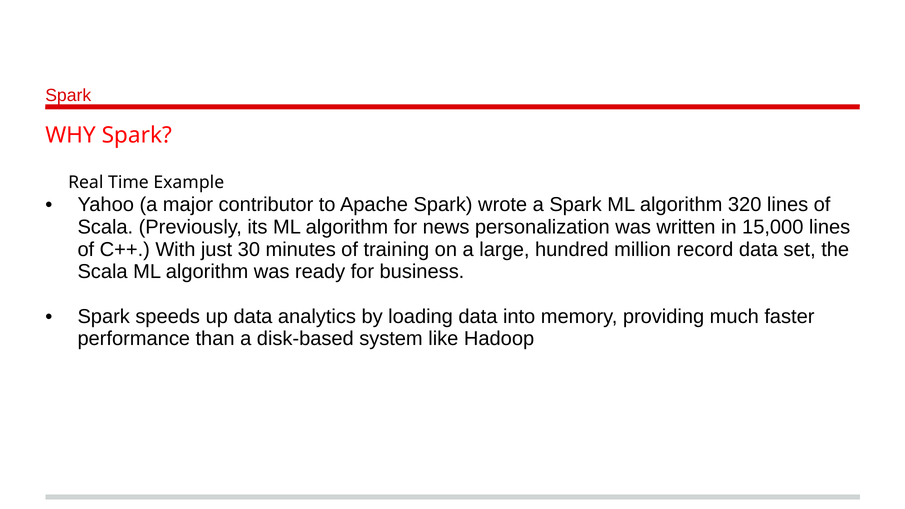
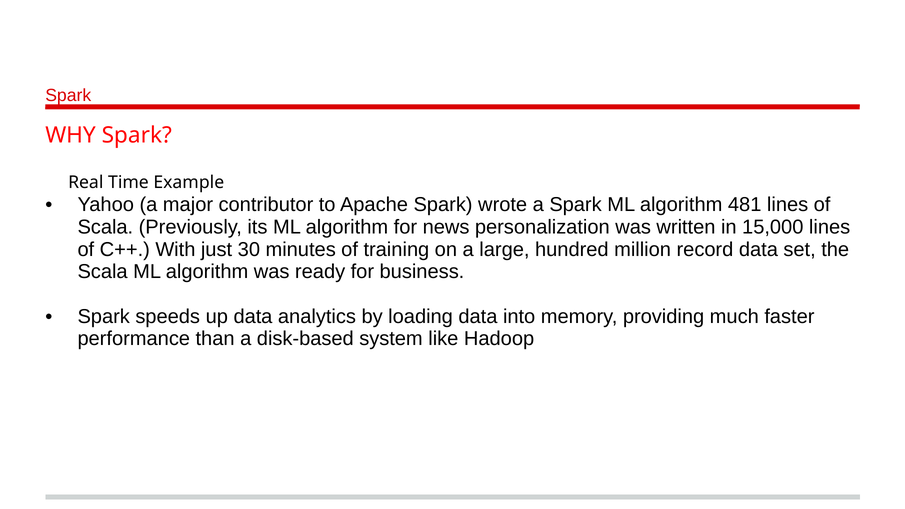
320: 320 -> 481
